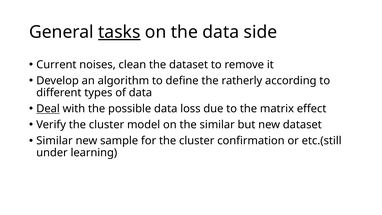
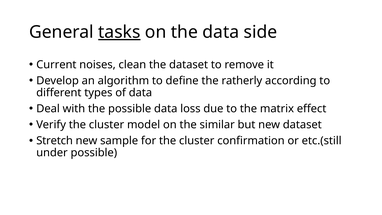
Deal underline: present -> none
Similar at (54, 141): Similar -> Stretch
under learning: learning -> possible
